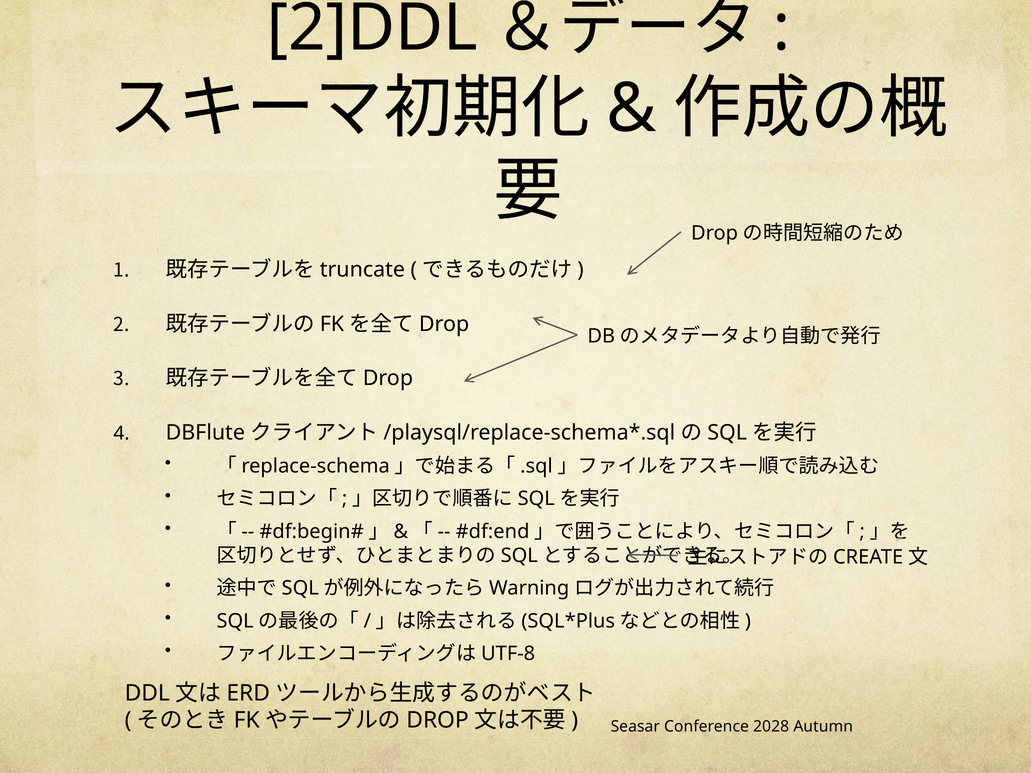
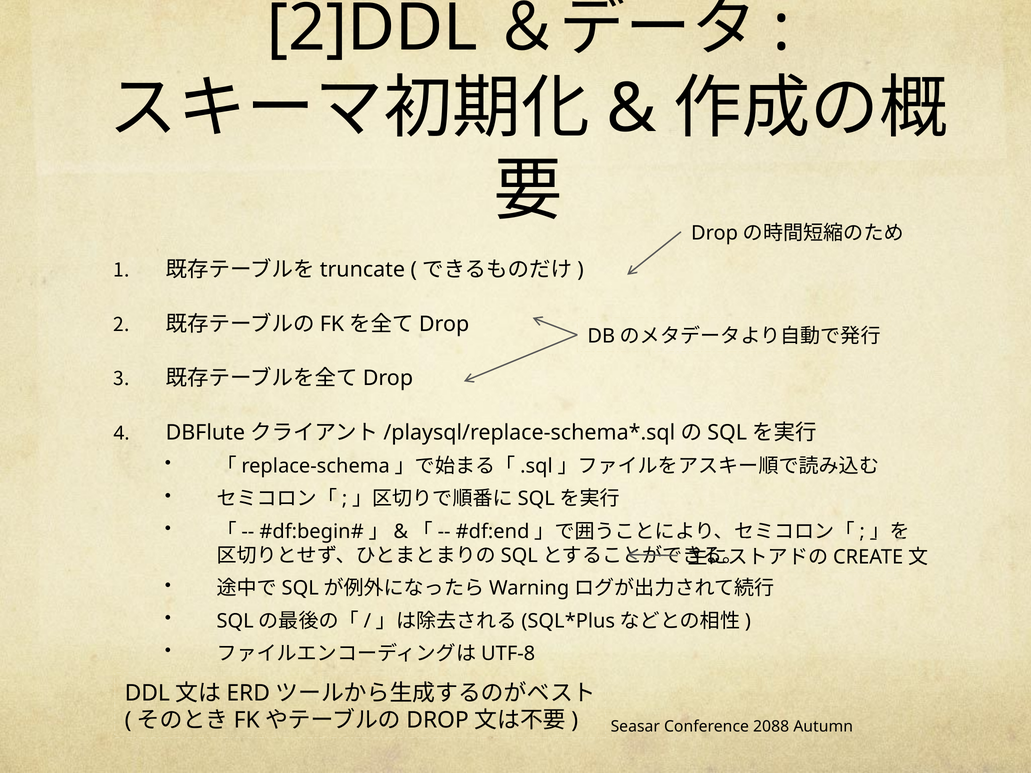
2028: 2028 -> 2088
